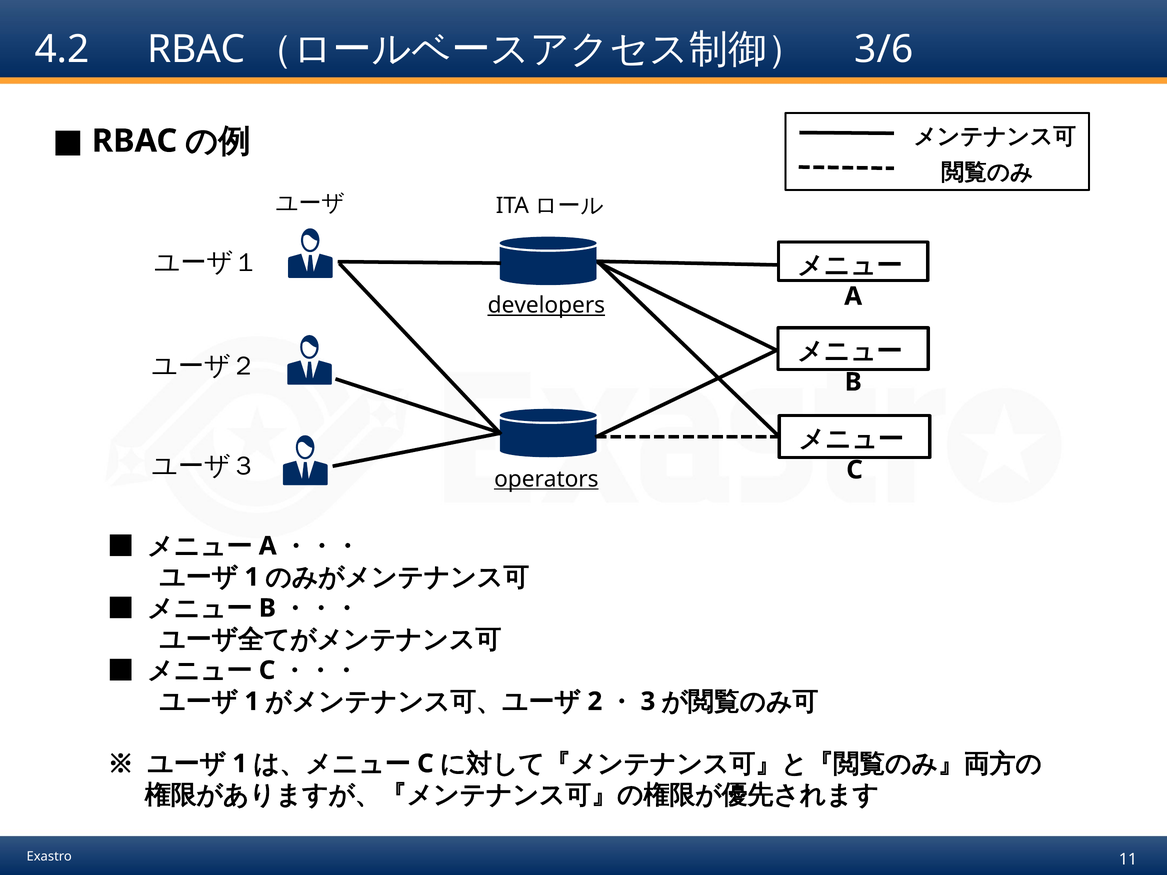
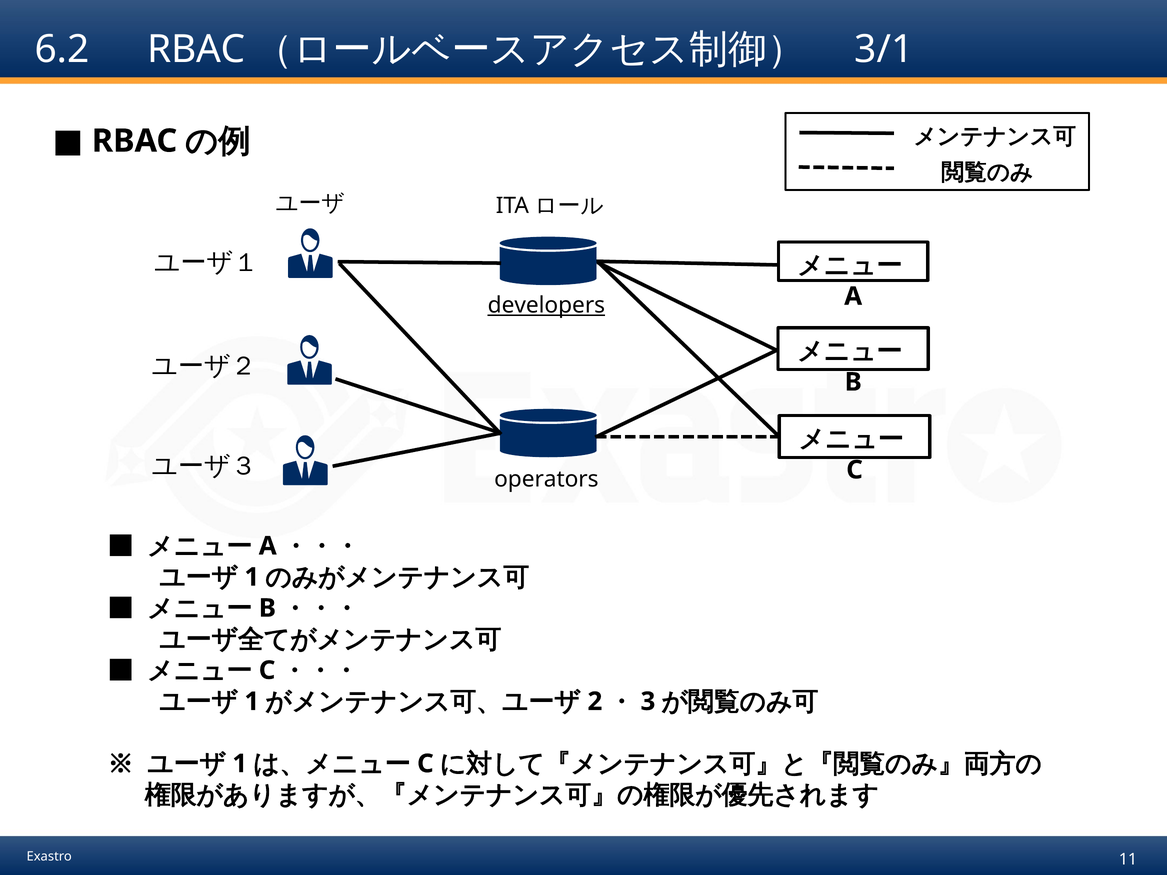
4.2: 4.2 -> 6.2
3/6: 3/6 -> 3/1
operators underline: present -> none
